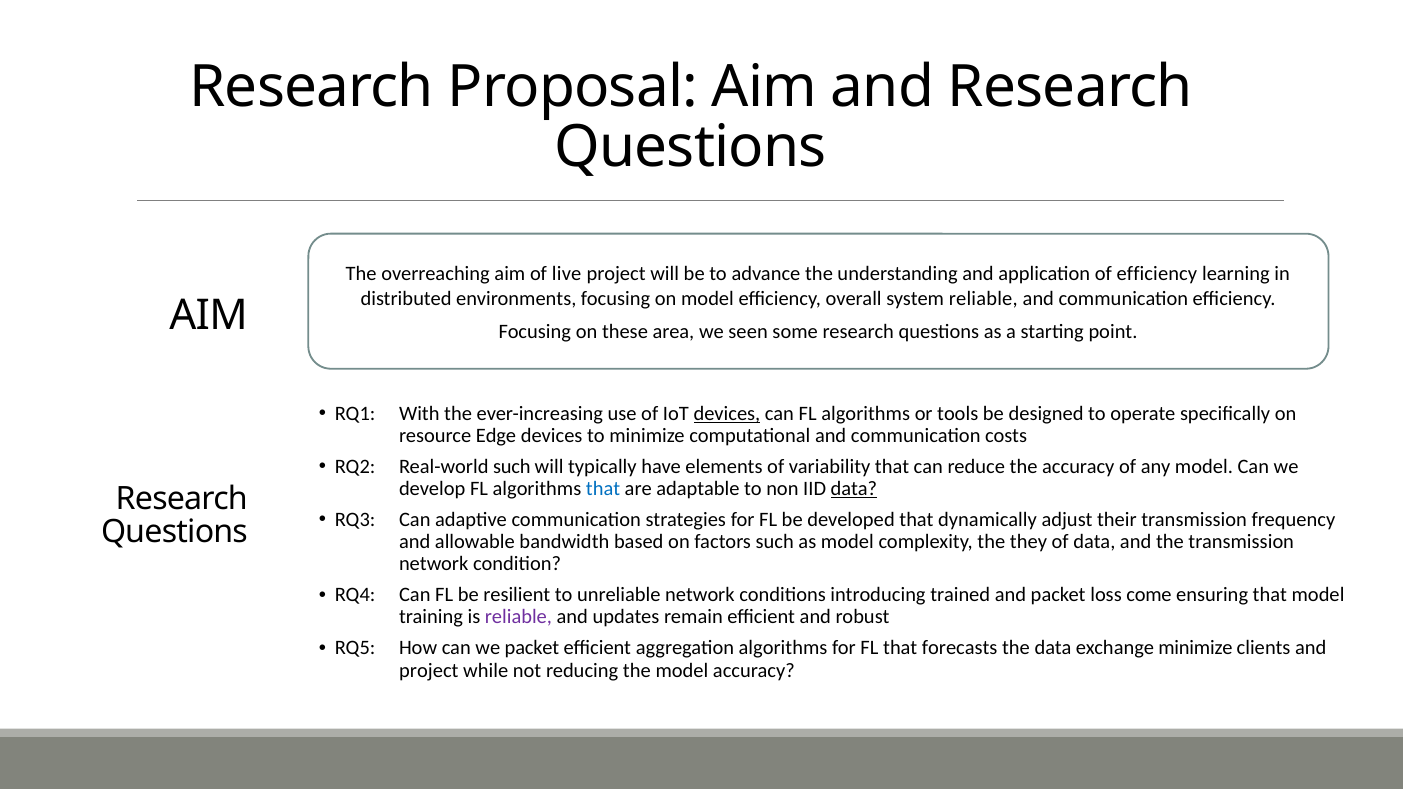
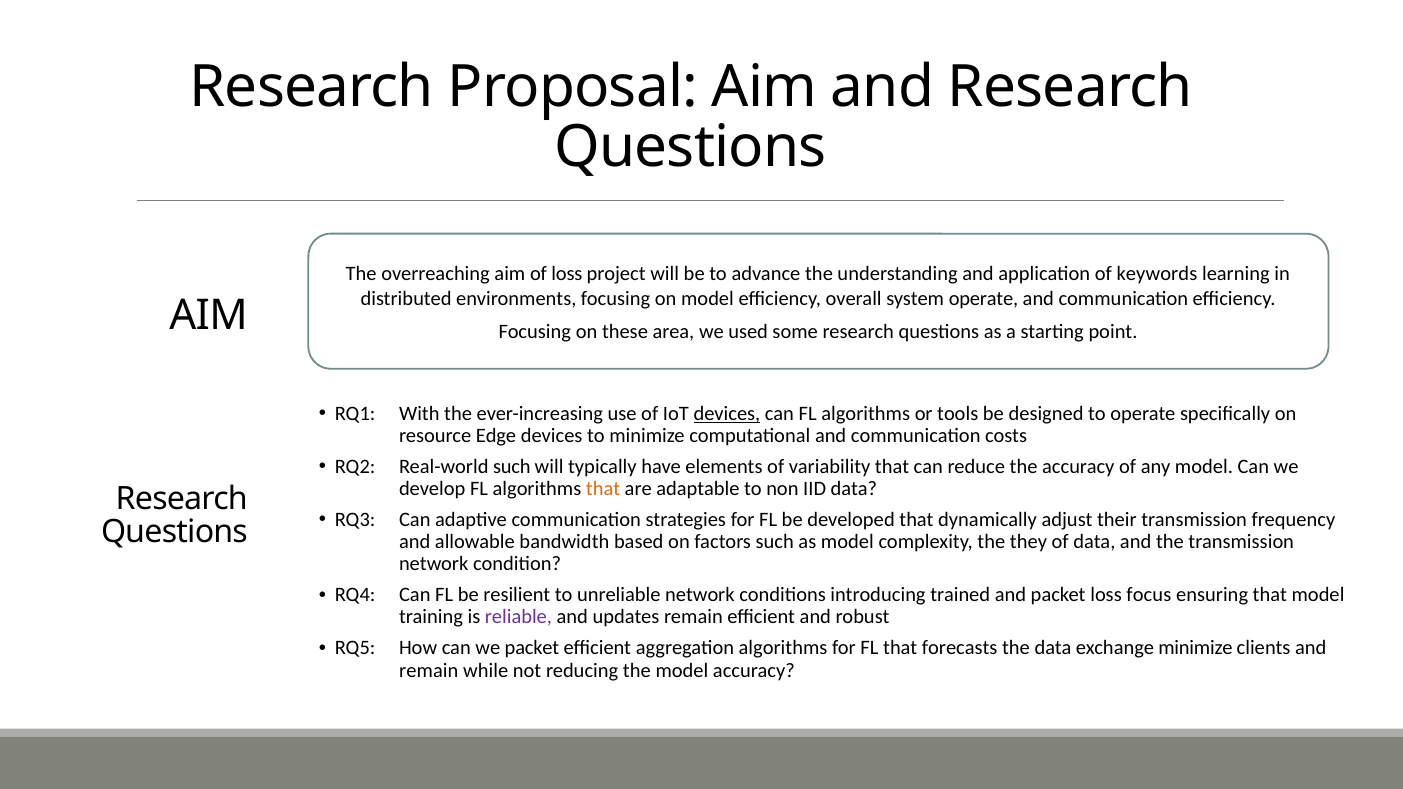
of live: live -> loss
of efficiency: efficiency -> keywords
system reliable: reliable -> operate
seen: seen -> used
that at (603, 489) colour: blue -> orange
data at (854, 489) underline: present -> none
come: come -> focus
project at (429, 670): project -> remain
